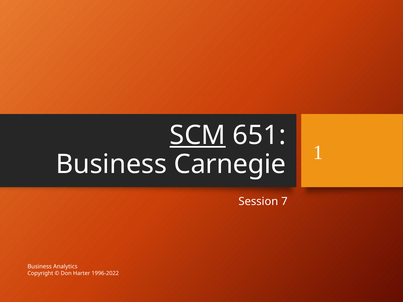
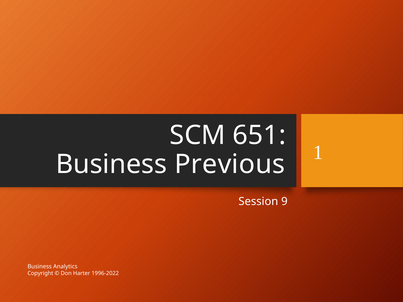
SCM underline: present -> none
Carnegie: Carnegie -> Previous
7: 7 -> 9
